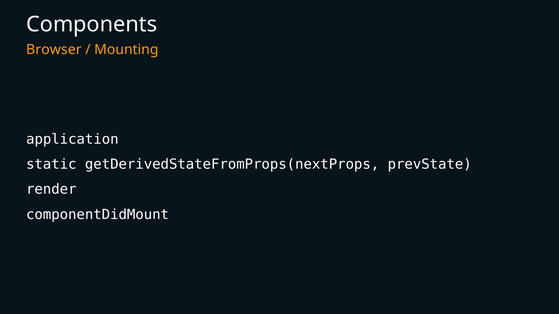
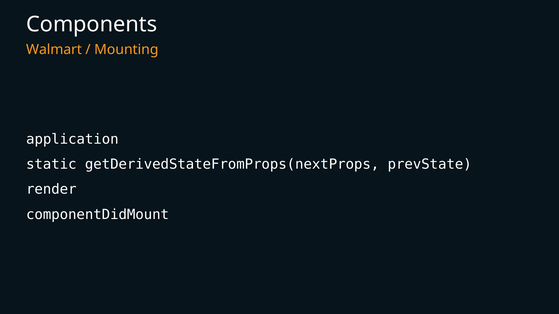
Browser: Browser -> Walmart
